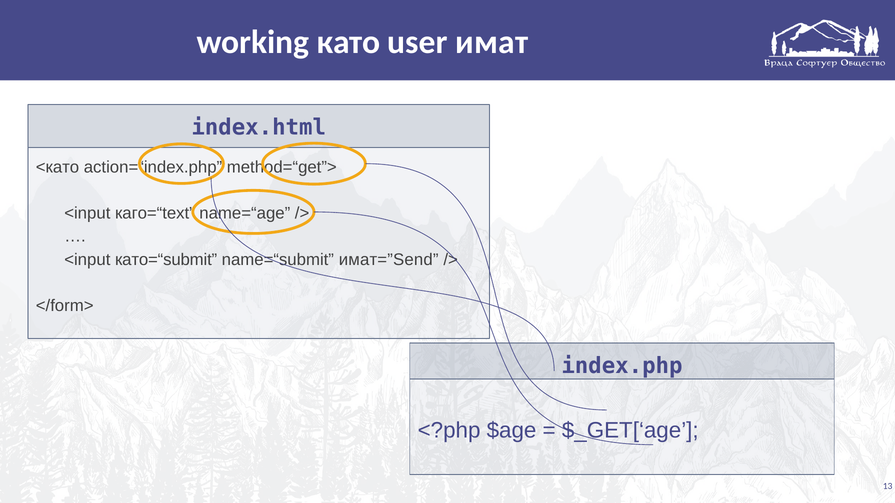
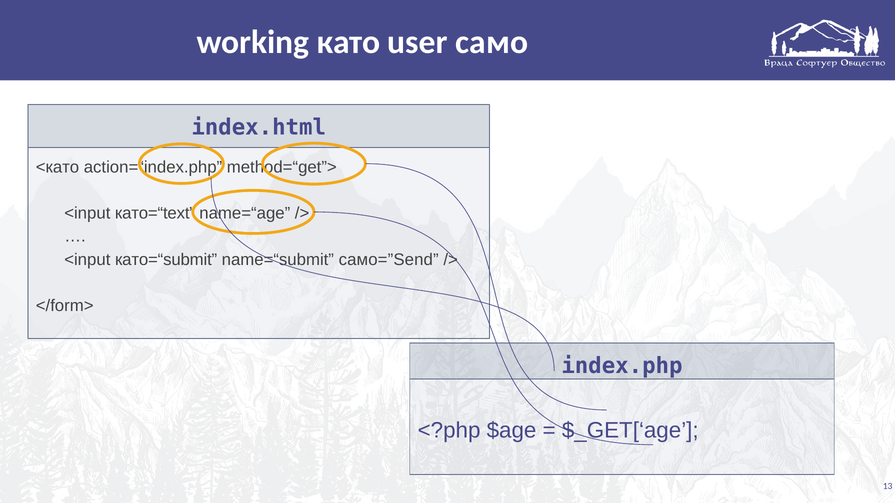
имат: имат -> само
каго=“text: каго=“text -> като=“text
имат=”Send: имат=”Send -> само=”Send
